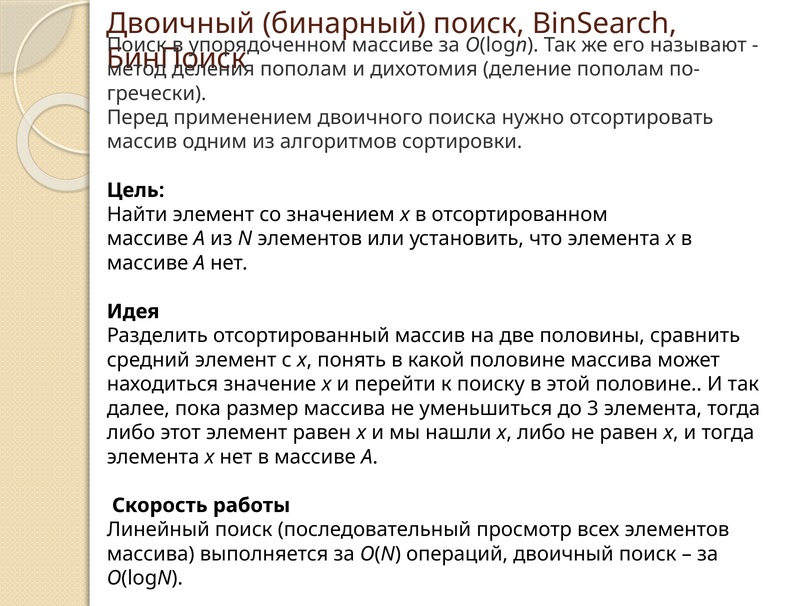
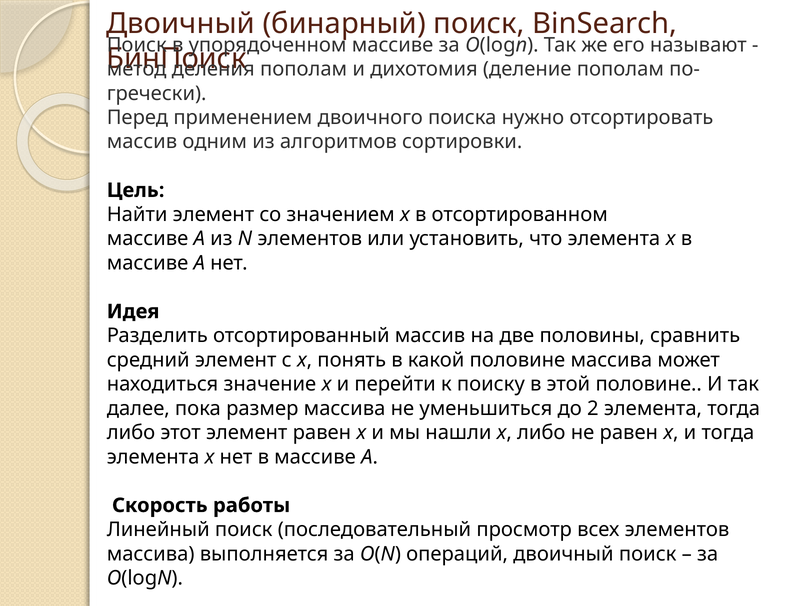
3: 3 -> 2
